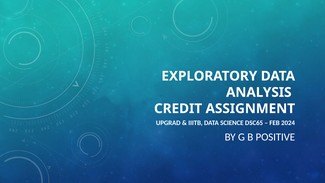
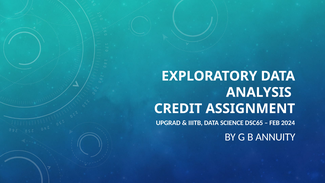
POSITIVE: POSITIVE -> ANNUITY
